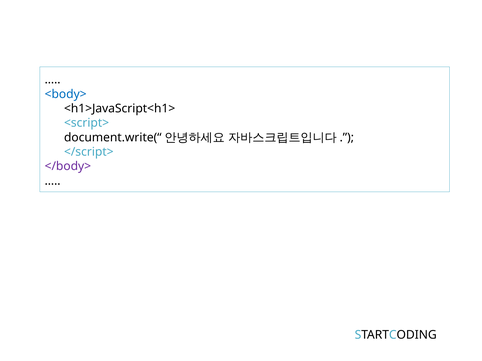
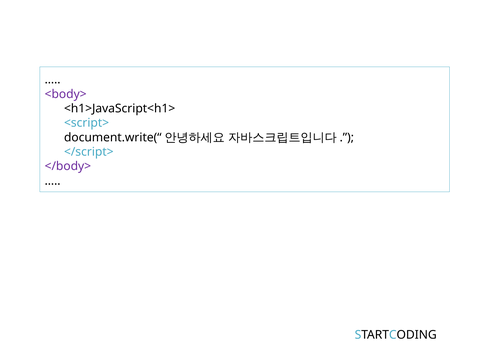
<body> colour: blue -> purple
